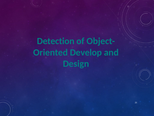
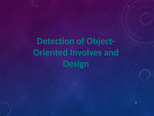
Develop: Develop -> Involves
